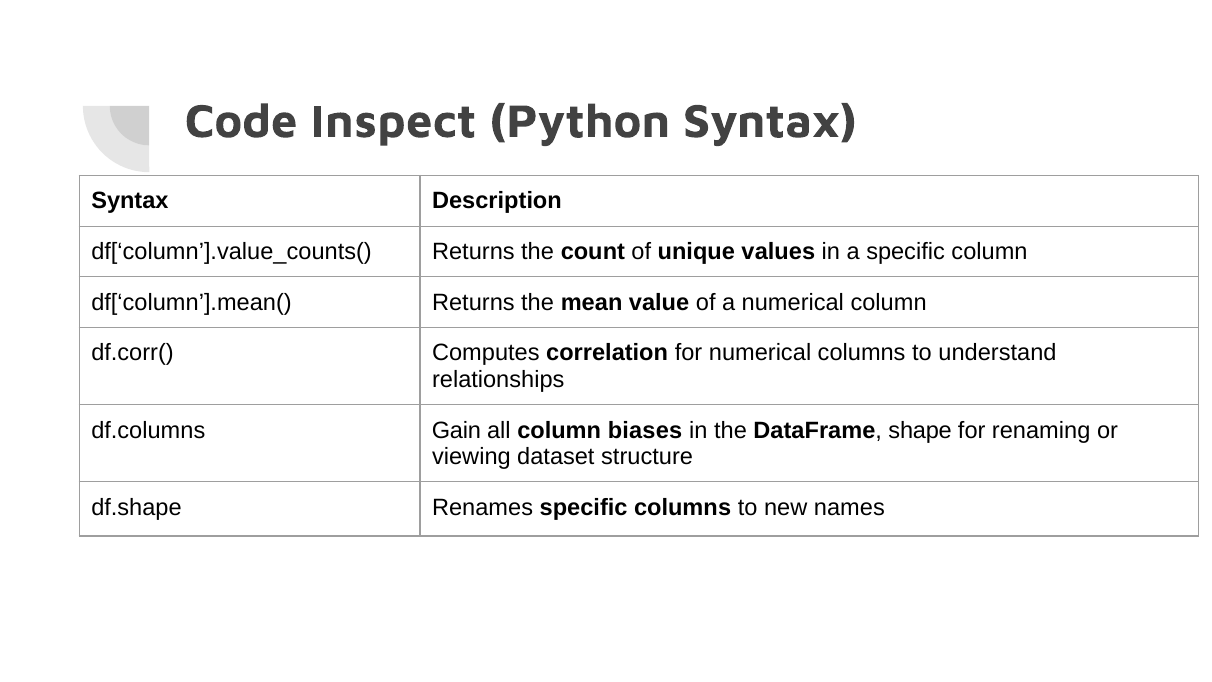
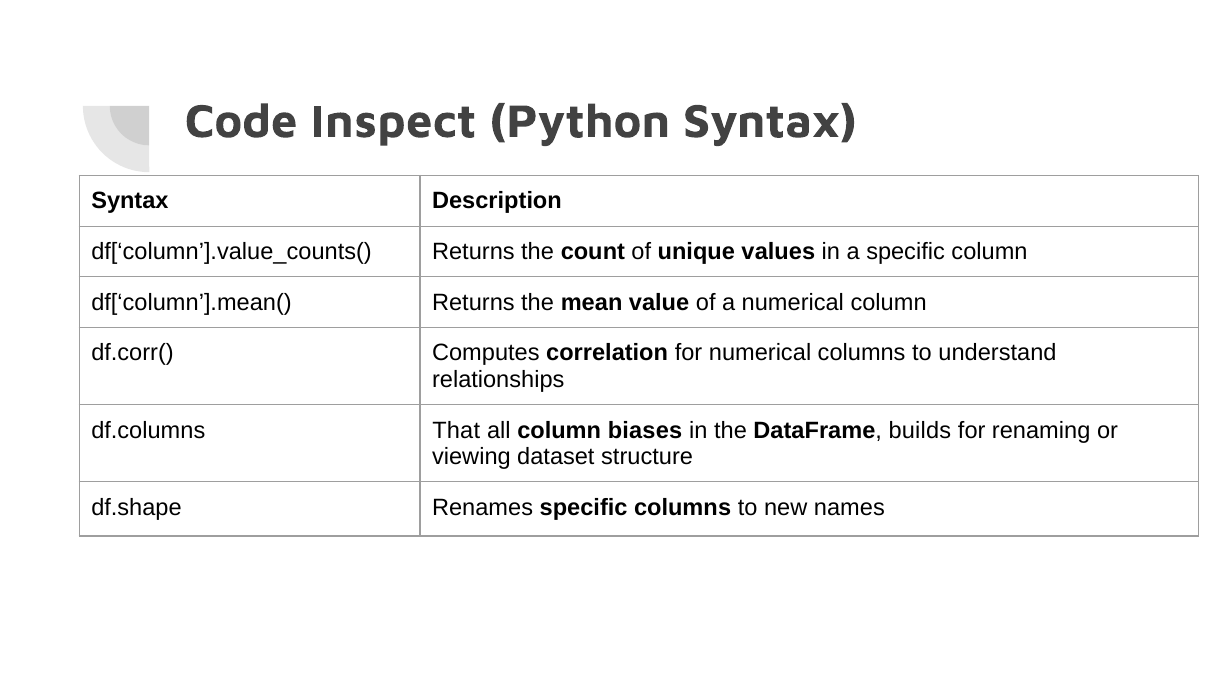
Gain: Gain -> That
shape: shape -> builds
